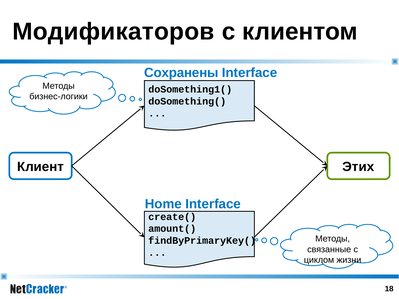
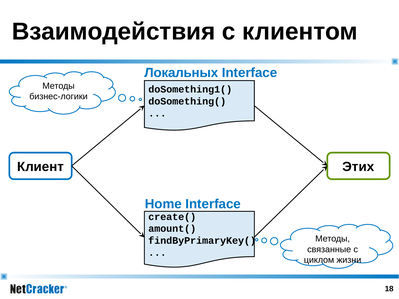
Модификаторов: Модификаторов -> Взаимодействия
Сохранены: Сохранены -> Локальных
